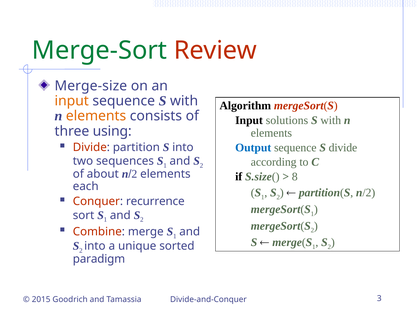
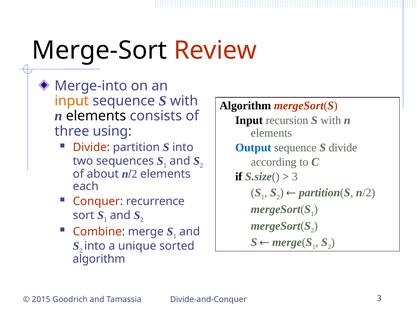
Merge-Sort colour: green -> black
Merge-size: Merge-size -> Merge-into
elements at (96, 116) colour: orange -> black
solutions: solutions -> recursion
8 at (295, 176): 8 -> 3
paradigm at (99, 259): paradigm -> algorithm
